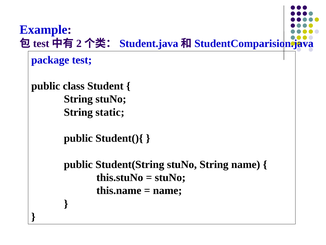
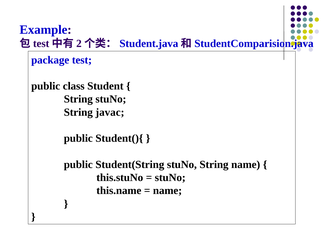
static: static -> javac
